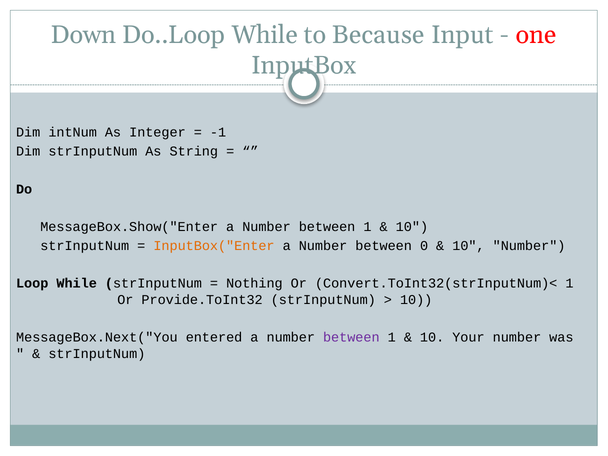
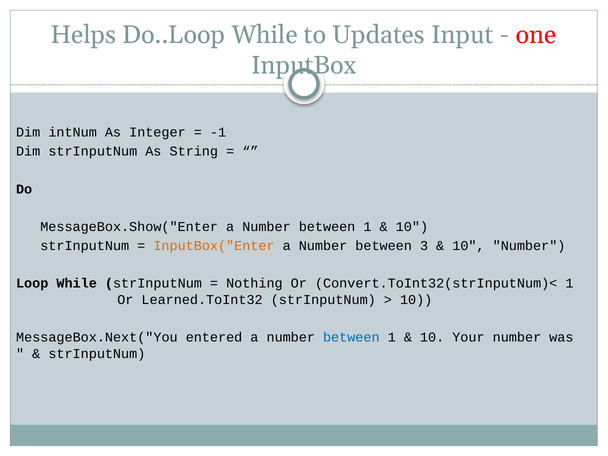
Down: Down -> Helps
Because: Because -> Updates
0: 0 -> 3
Provide.ToInt32: Provide.ToInt32 -> Learned.ToInt32
between at (351, 337) colour: purple -> blue
